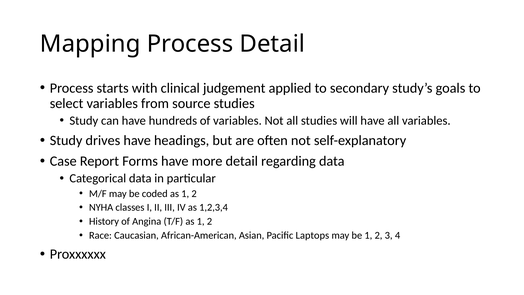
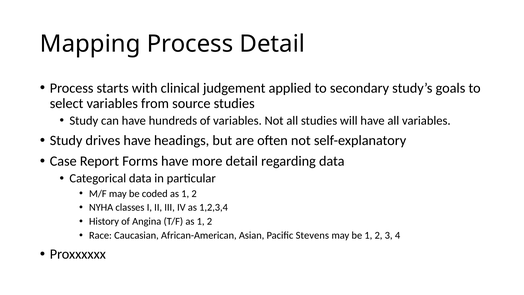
Laptops: Laptops -> Stevens
